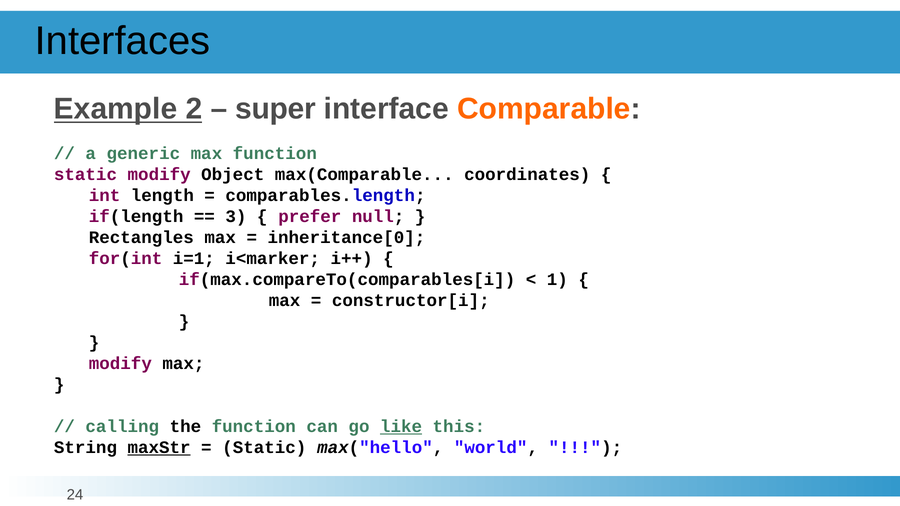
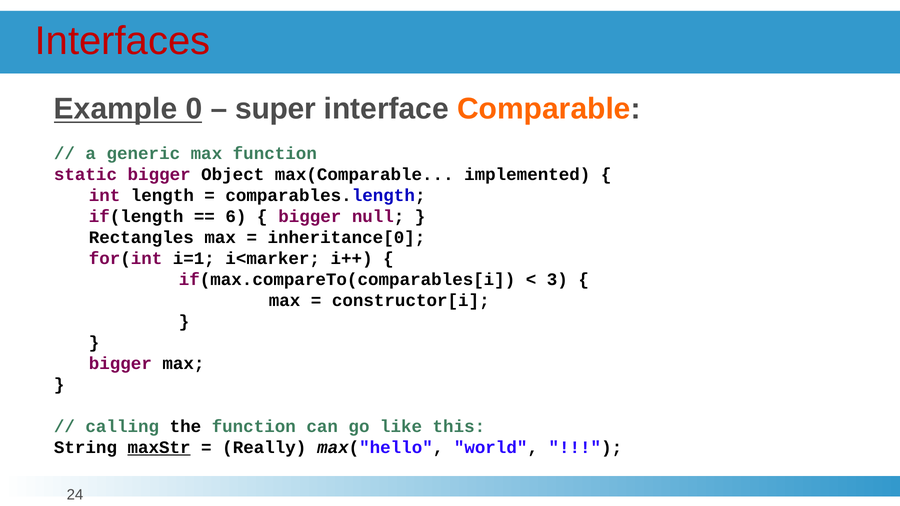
Interfaces colour: black -> red
2: 2 -> 0
static modify: modify -> bigger
coordinates: coordinates -> implemented
3: 3 -> 6
prefer at (310, 217): prefer -> bigger
1: 1 -> 3
modify at (120, 364): modify -> bigger
like underline: present -> none
Static at (264, 448): Static -> Really
